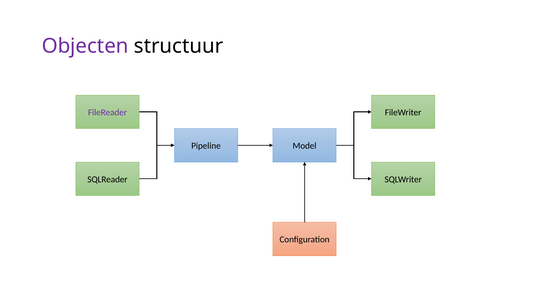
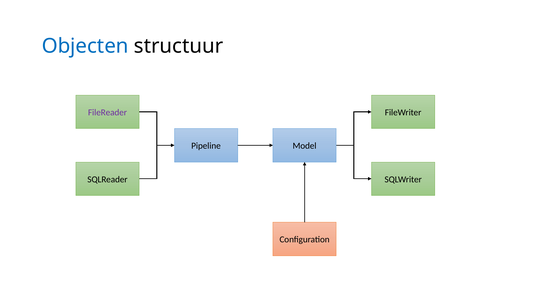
Objecten colour: purple -> blue
